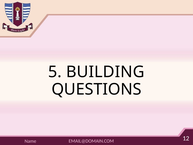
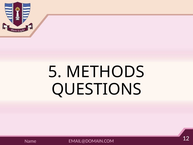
BUILDING: BUILDING -> METHODS
